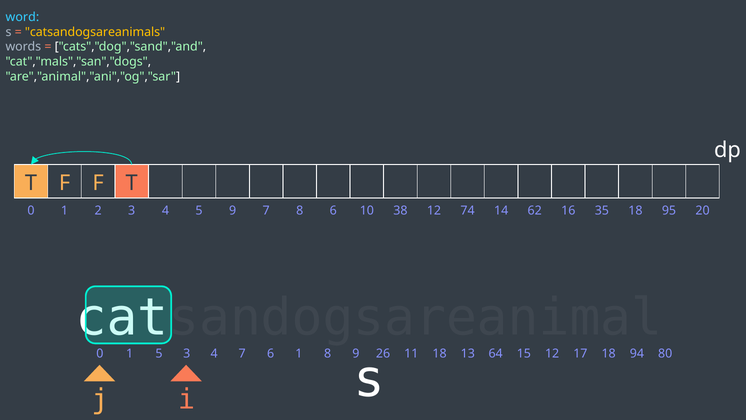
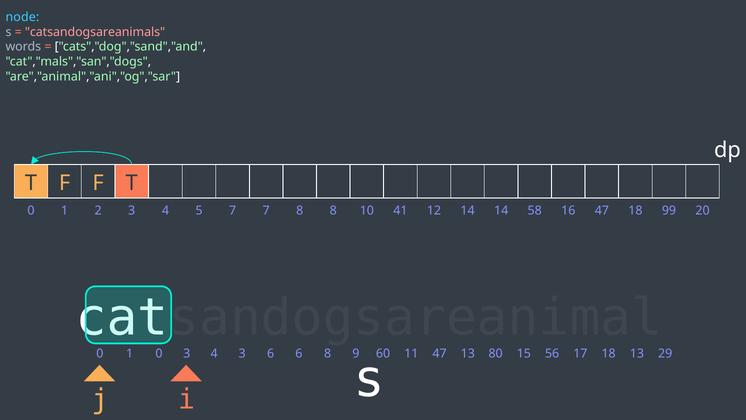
word: word -> node
catsandogsareanimals colour: yellow -> pink
5 9: 9 -> 7
8 6: 6 -> 8
38: 38 -> 41
12 74: 74 -> 14
62: 62 -> 58
16 35: 35 -> 47
95: 95 -> 99
1 5: 5 -> 0
4 7: 7 -> 3
6 1: 1 -> 6
26: 26 -> 60
11 18: 18 -> 47
64: 64 -> 80
15 12: 12 -> 56
18 94: 94 -> 13
80: 80 -> 29
